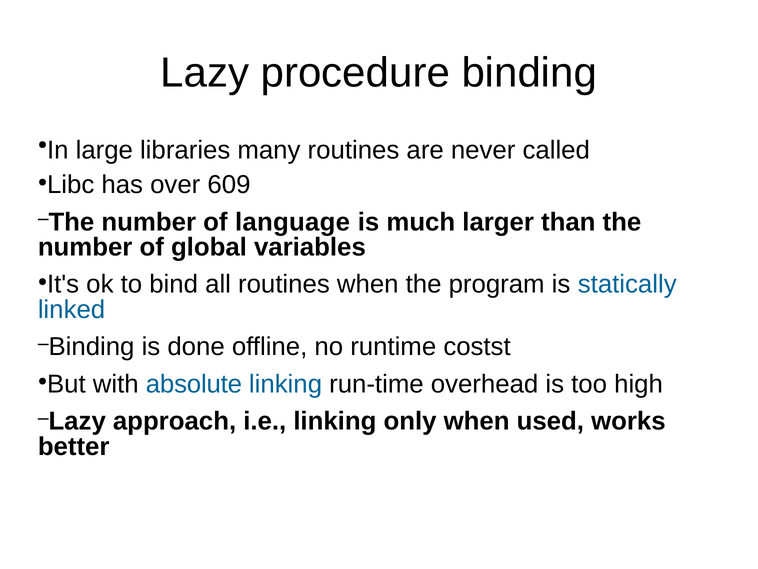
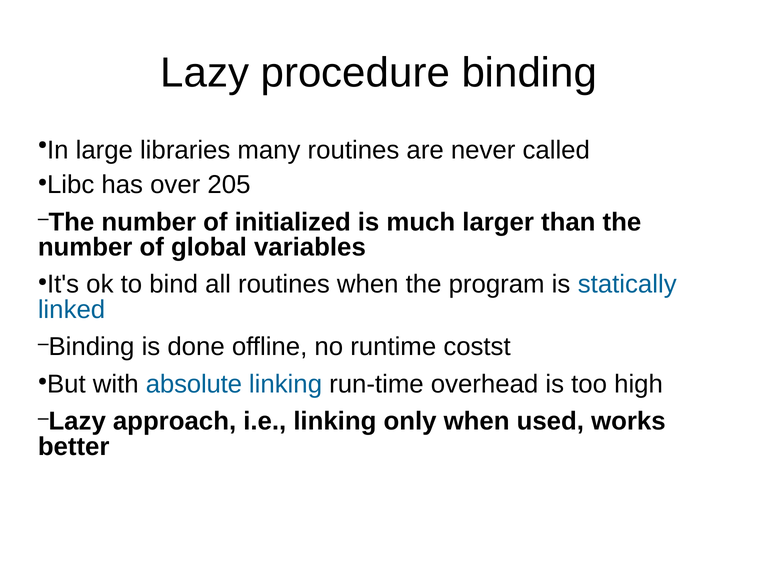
609: 609 -> 205
language: language -> initialized
